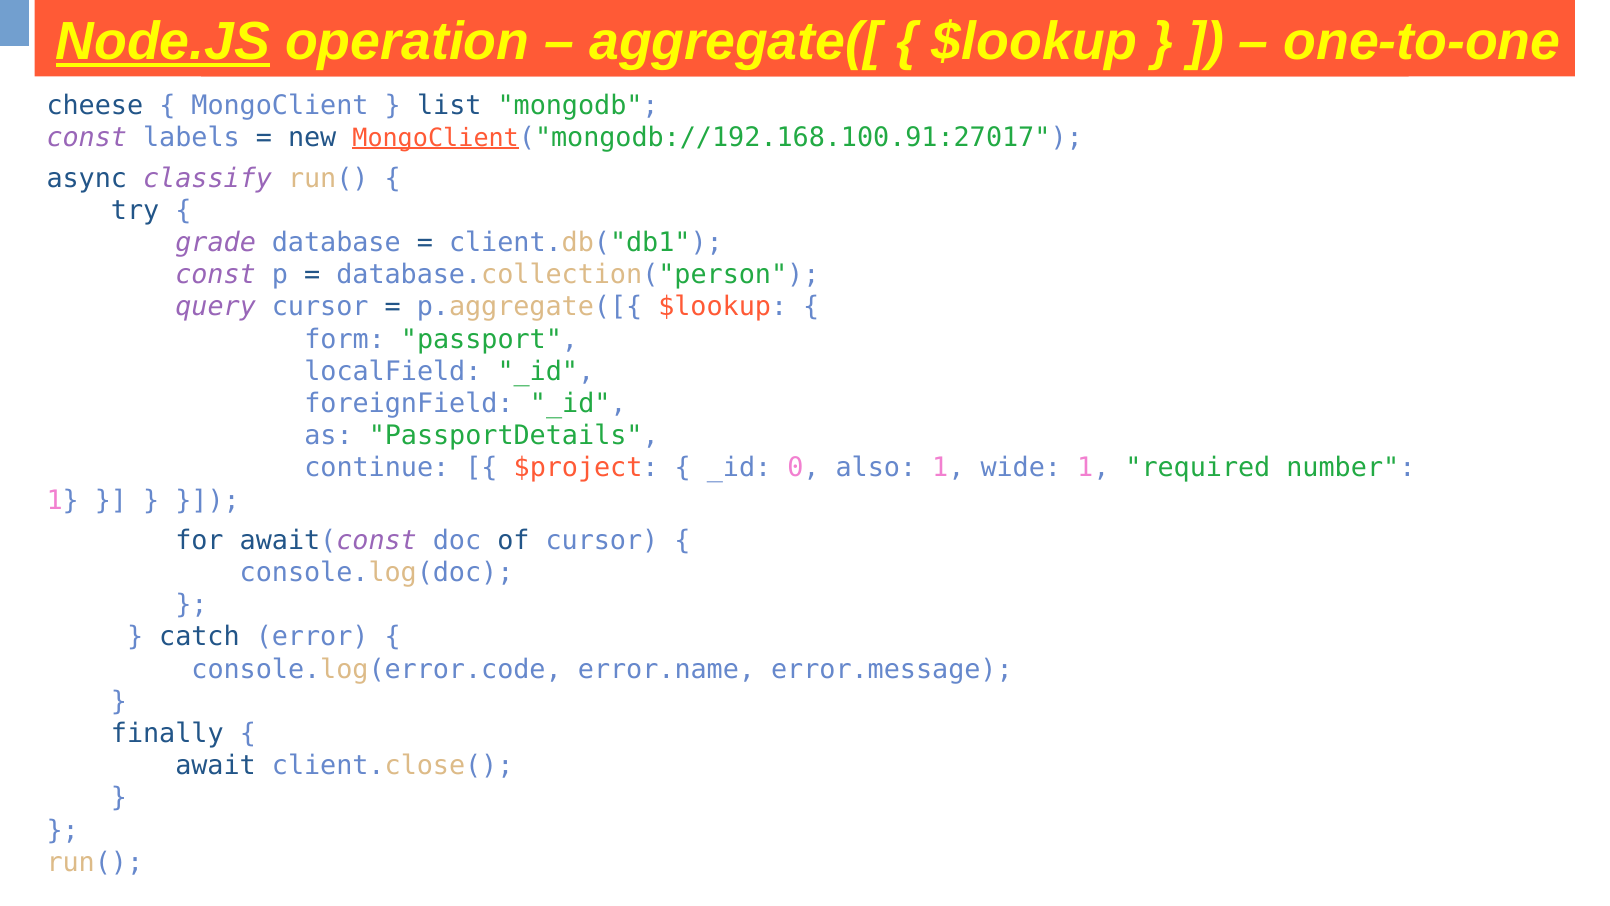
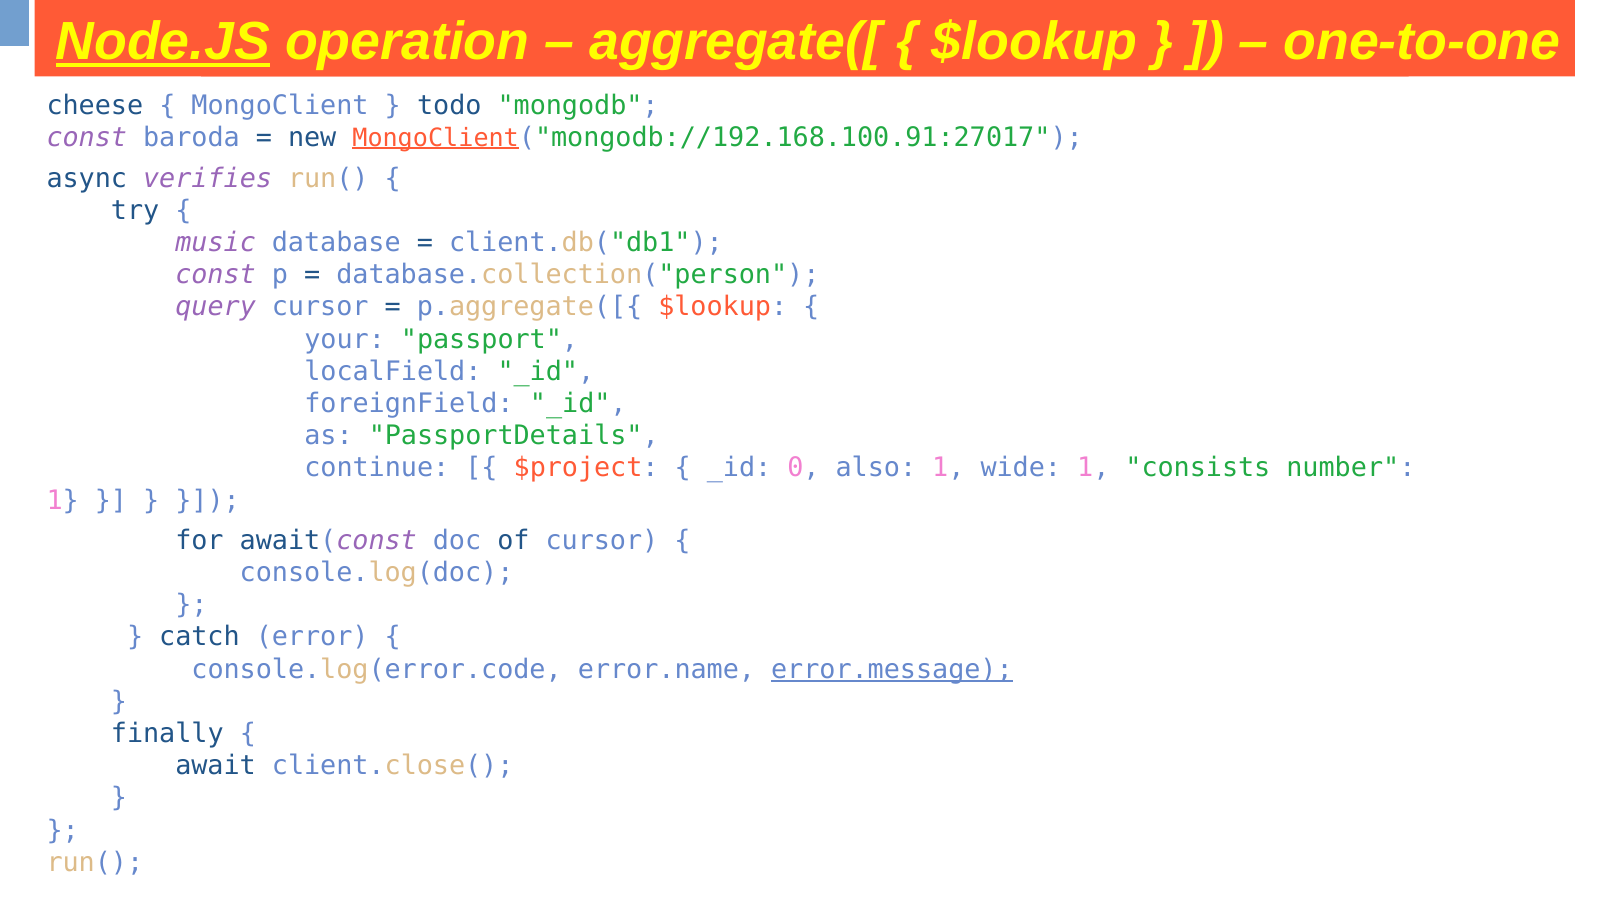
list: list -> todo
labels: labels -> baroda
classify: classify -> verifies
grade: grade -> music
form: form -> your
required: required -> consists
error.message underline: none -> present
